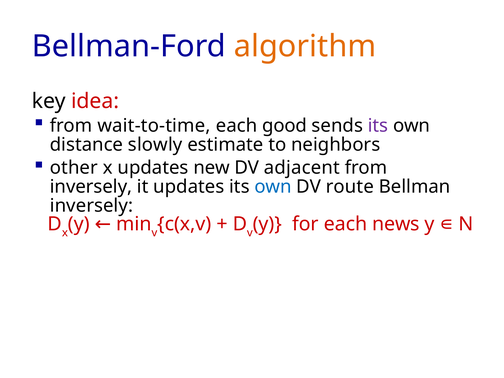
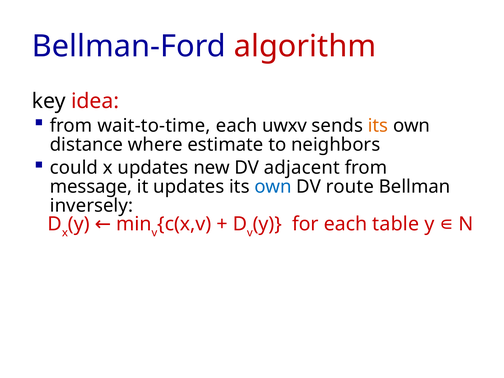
algorithm colour: orange -> red
good: good -> uwxv
its at (378, 126) colour: purple -> orange
slowly: slowly -> where
other: other -> could
inversely at (91, 187): inversely -> message
news: news -> table
